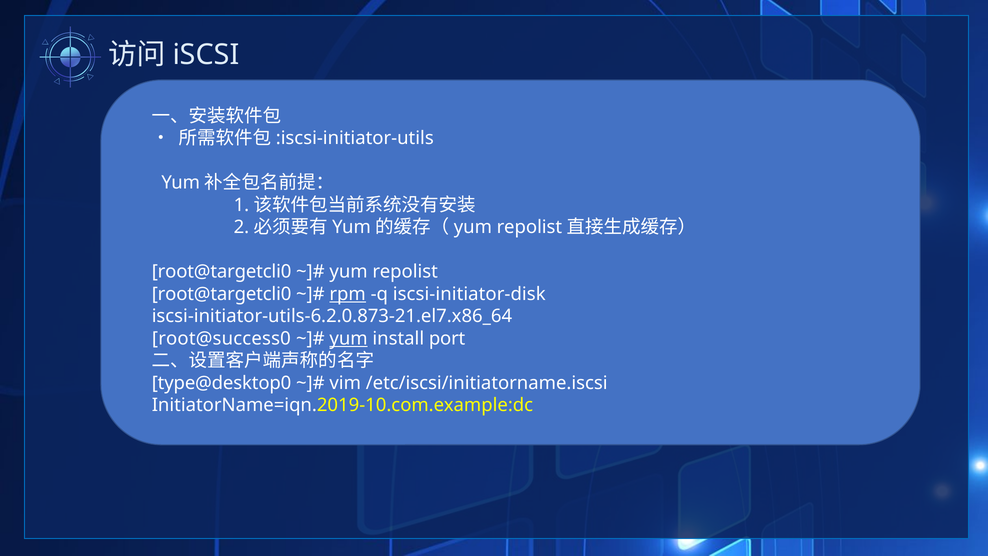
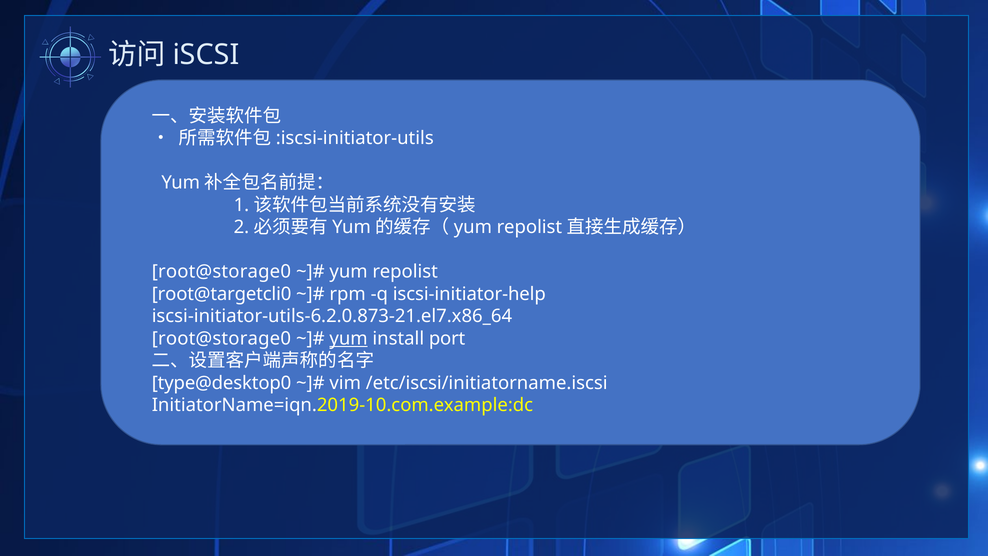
root@targetcli0 at (222, 272): root@targetcli0 -> root@storage0
rpm underline: present -> none
iscsi-initiator-disk: iscsi-initiator-disk -> iscsi-initiator-help
root@success0 at (221, 338): root@success0 -> root@storage0
